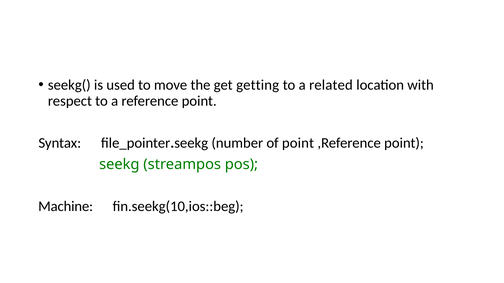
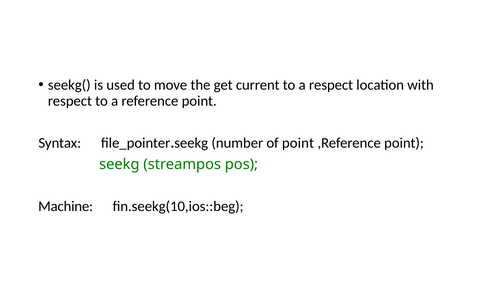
getting: getting -> current
a related: related -> respect
